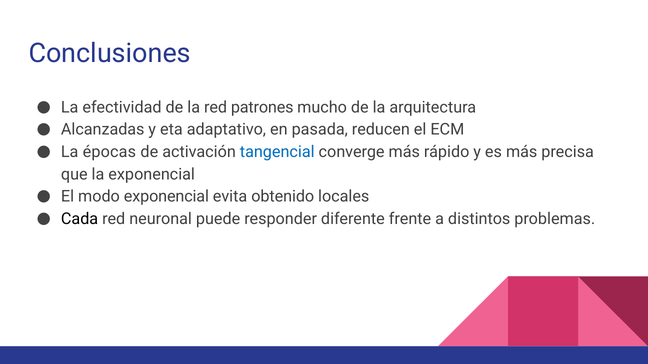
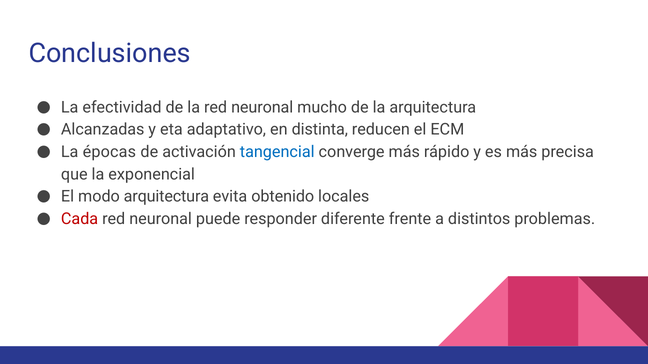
la red patrones: patrones -> neuronal
pasada: pasada -> distinta
modo exponencial: exponencial -> arquitectura
Cada colour: black -> red
